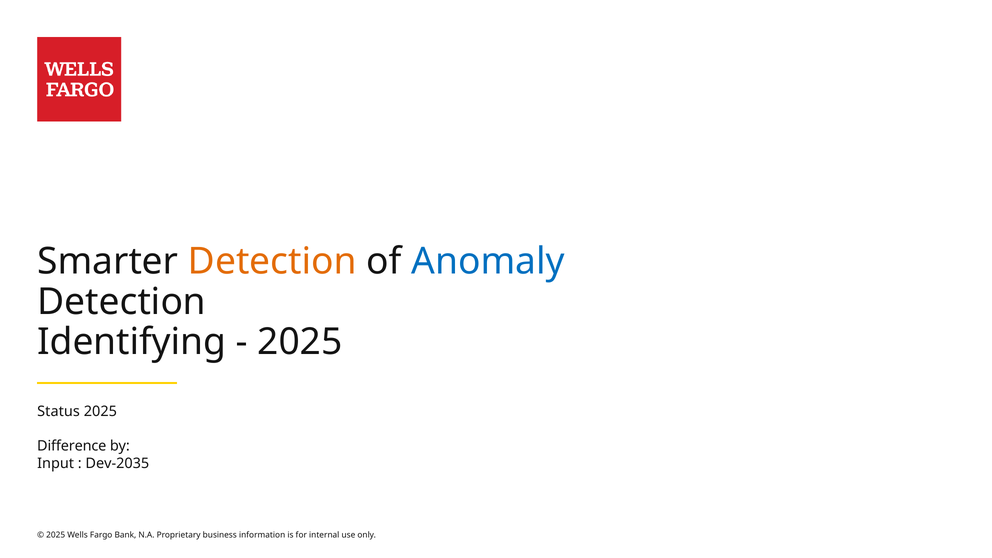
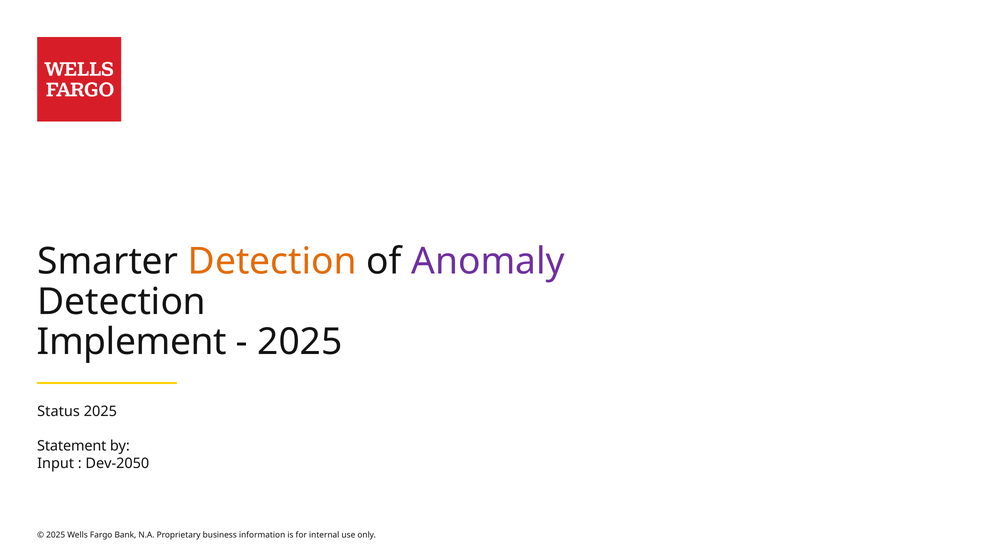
Anomaly colour: blue -> purple
Identifying: Identifying -> Implement
Difference: Difference -> Statement
Dev-2035: Dev-2035 -> Dev-2050
